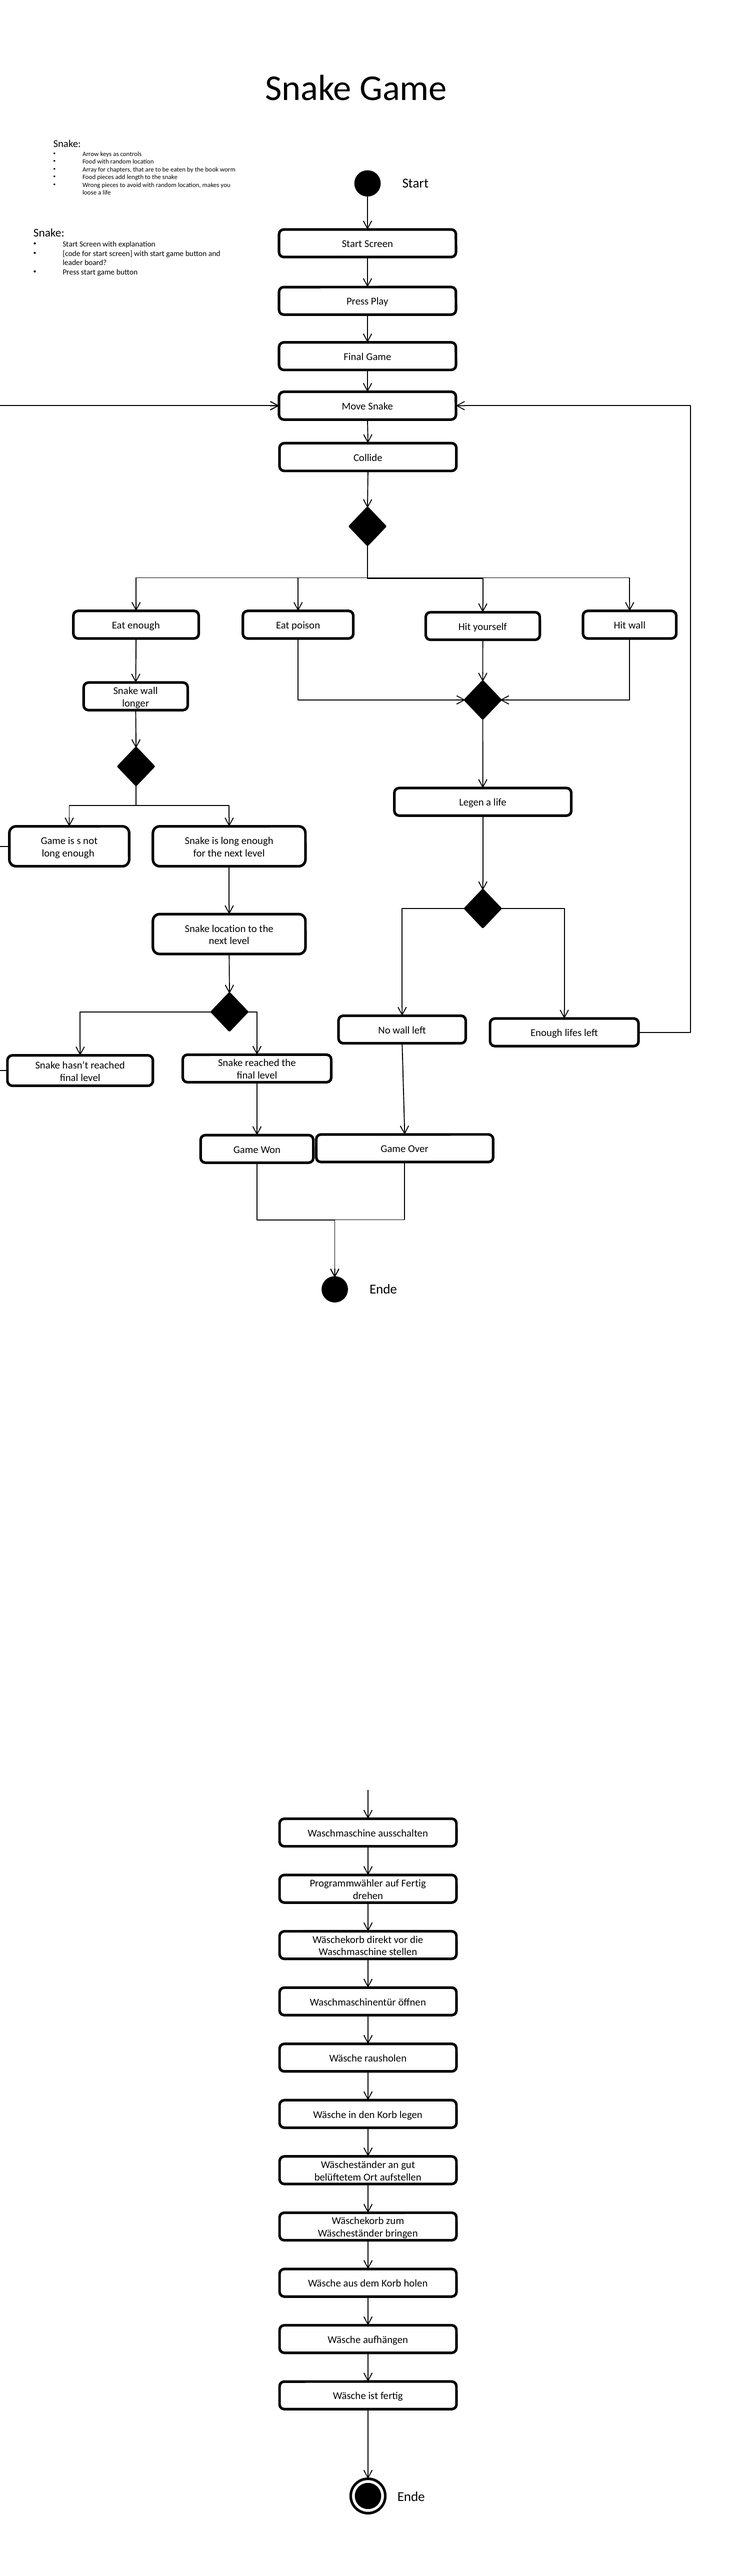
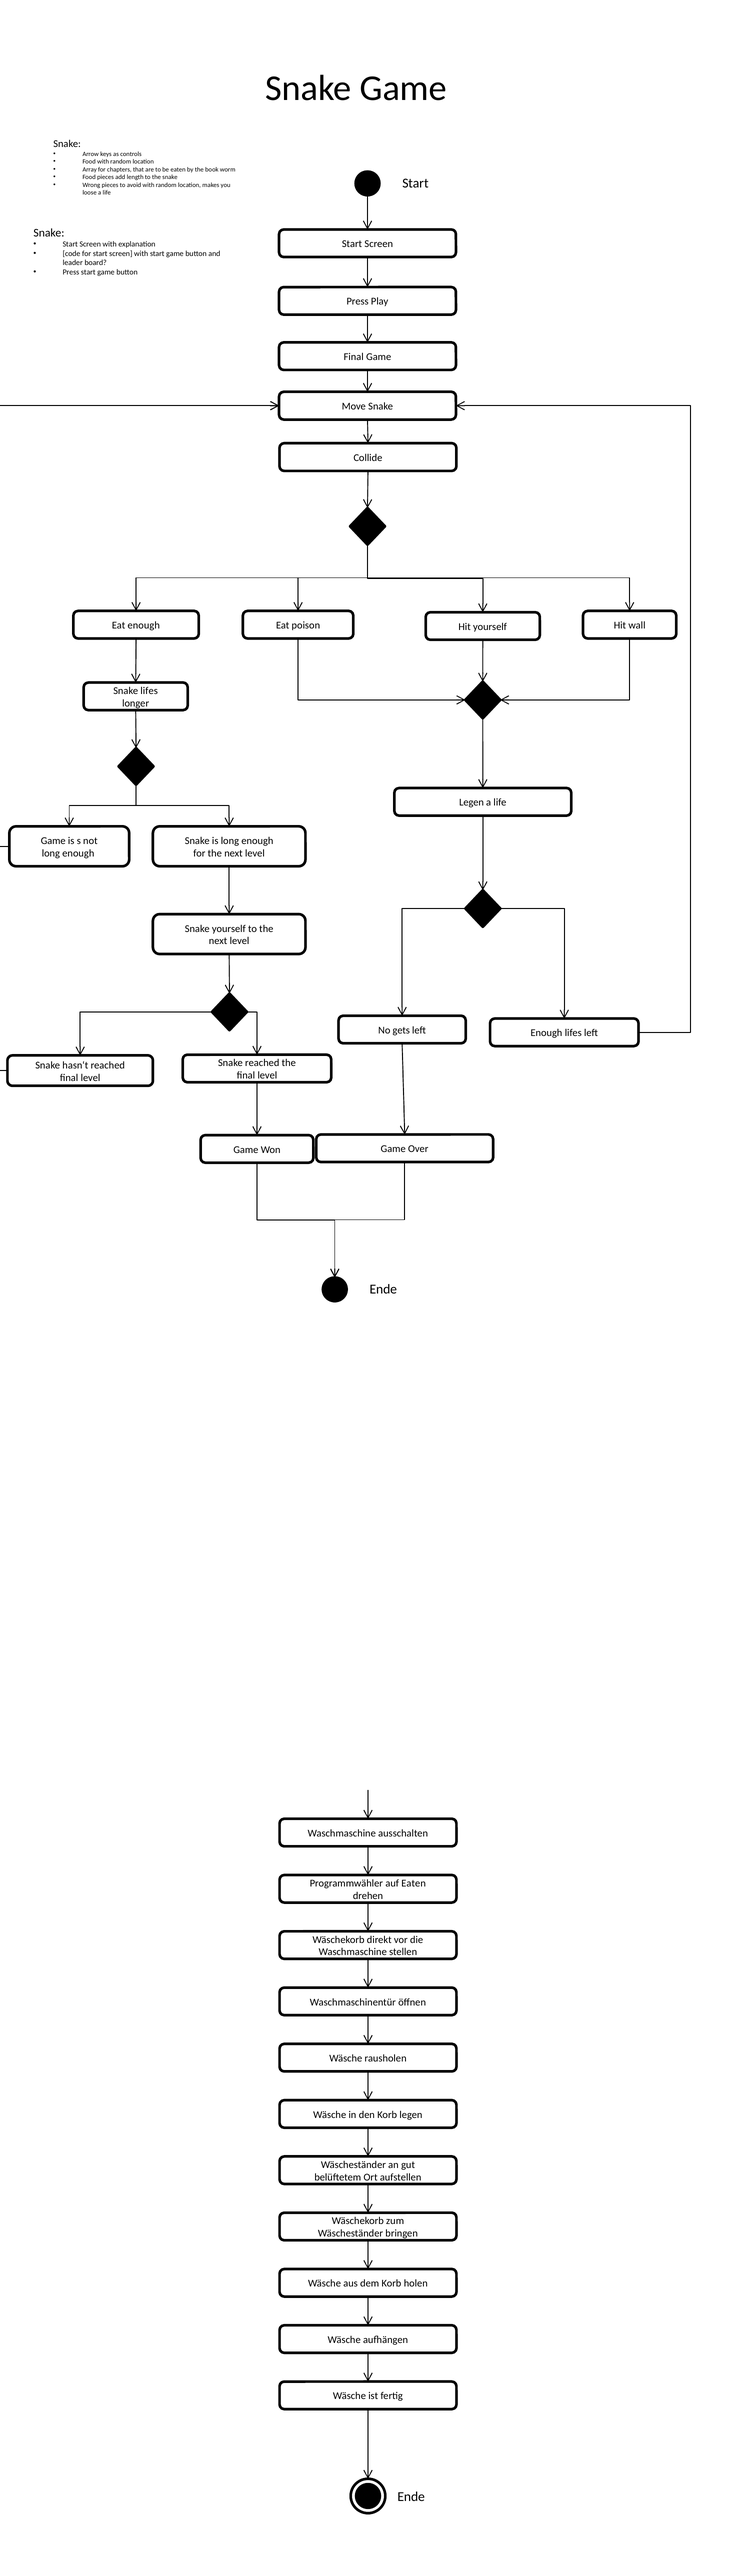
Snake wall: wall -> lifes
Snake location: location -> yourself
No wall: wall -> gets
auf Fertig: Fertig -> Eaten
